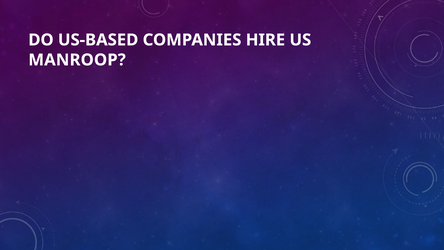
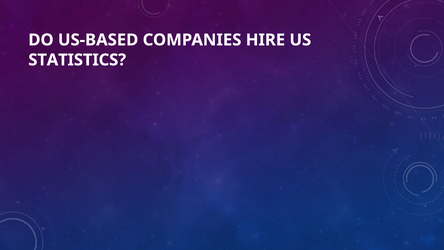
MANROOP: MANROOP -> STATISTICS
